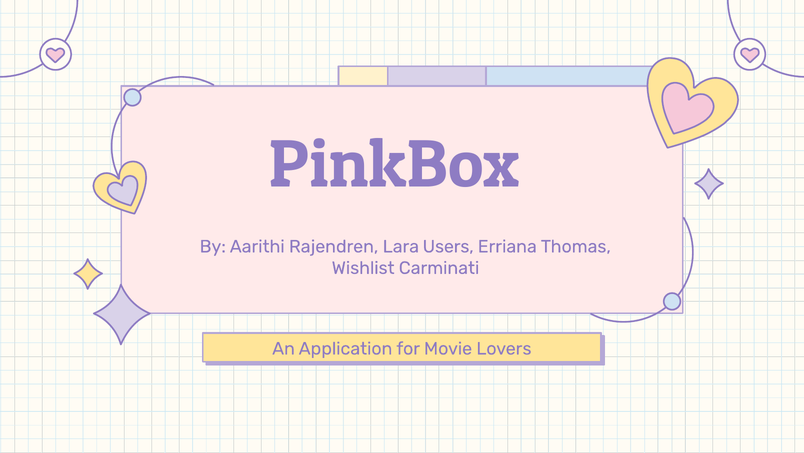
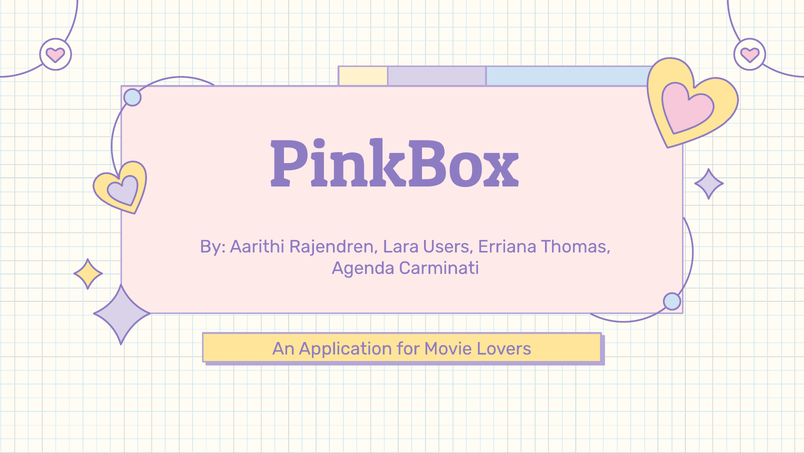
Wishlist: Wishlist -> Agenda
